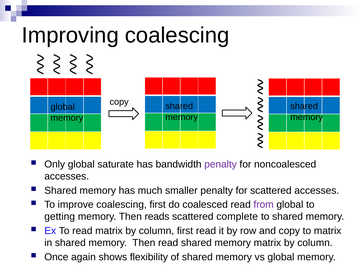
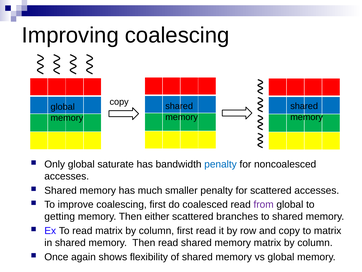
penalty at (221, 164) colour: purple -> blue
reads: reads -> either
complete: complete -> branches
